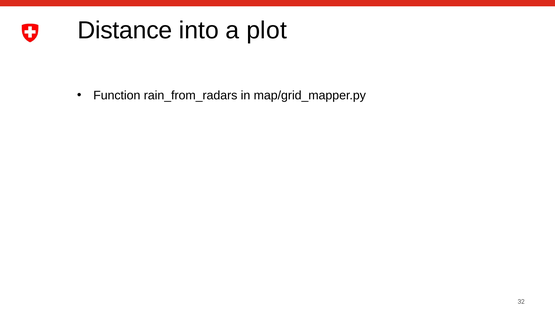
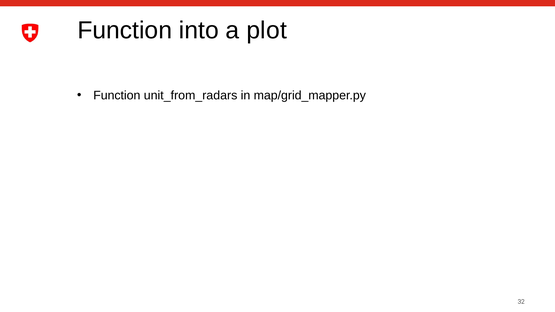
Distance at (125, 31): Distance -> Function
rain_from_radars: rain_from_radars -> unit_from_radars
